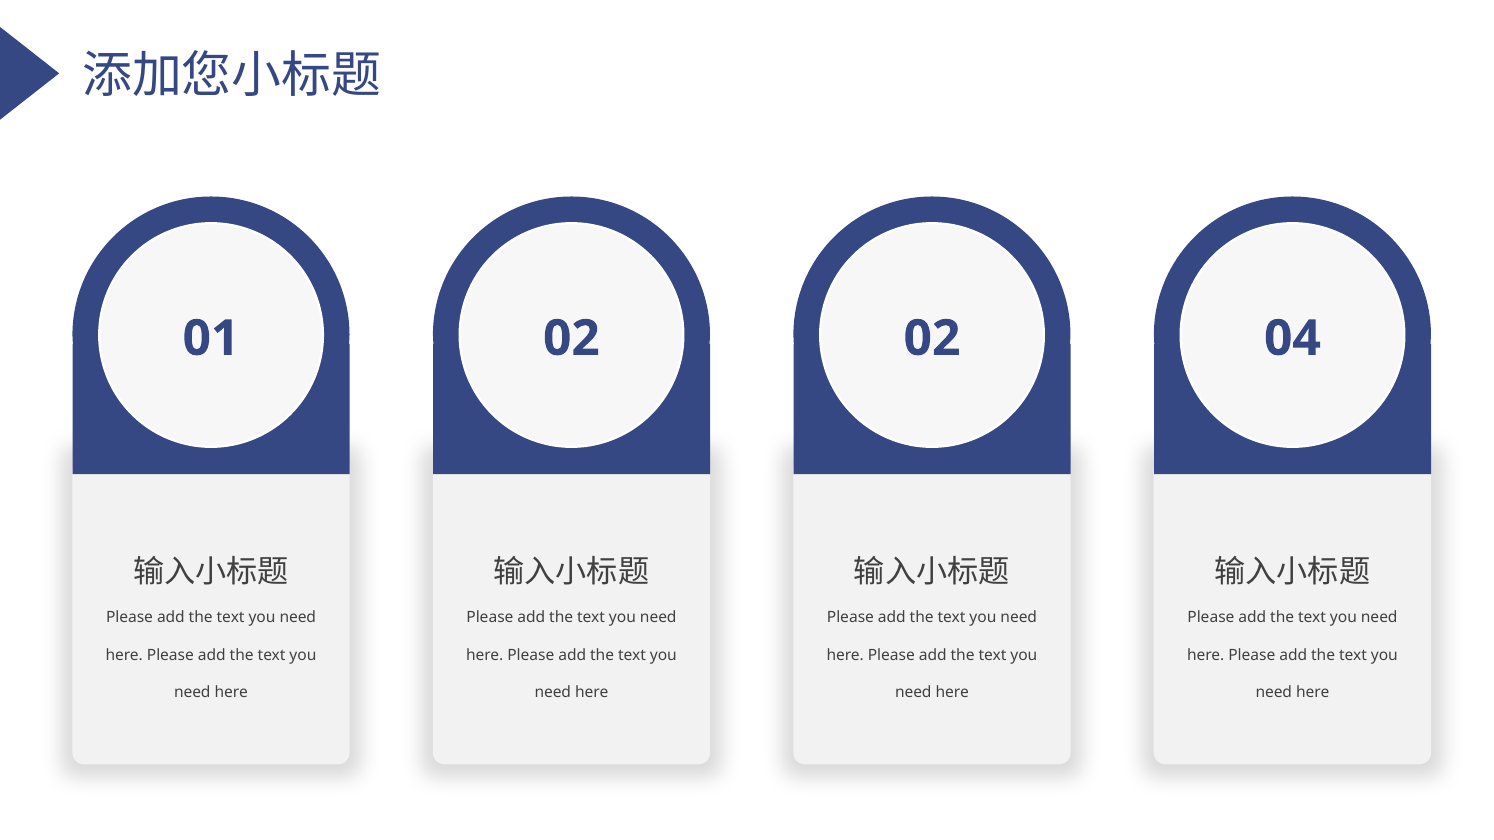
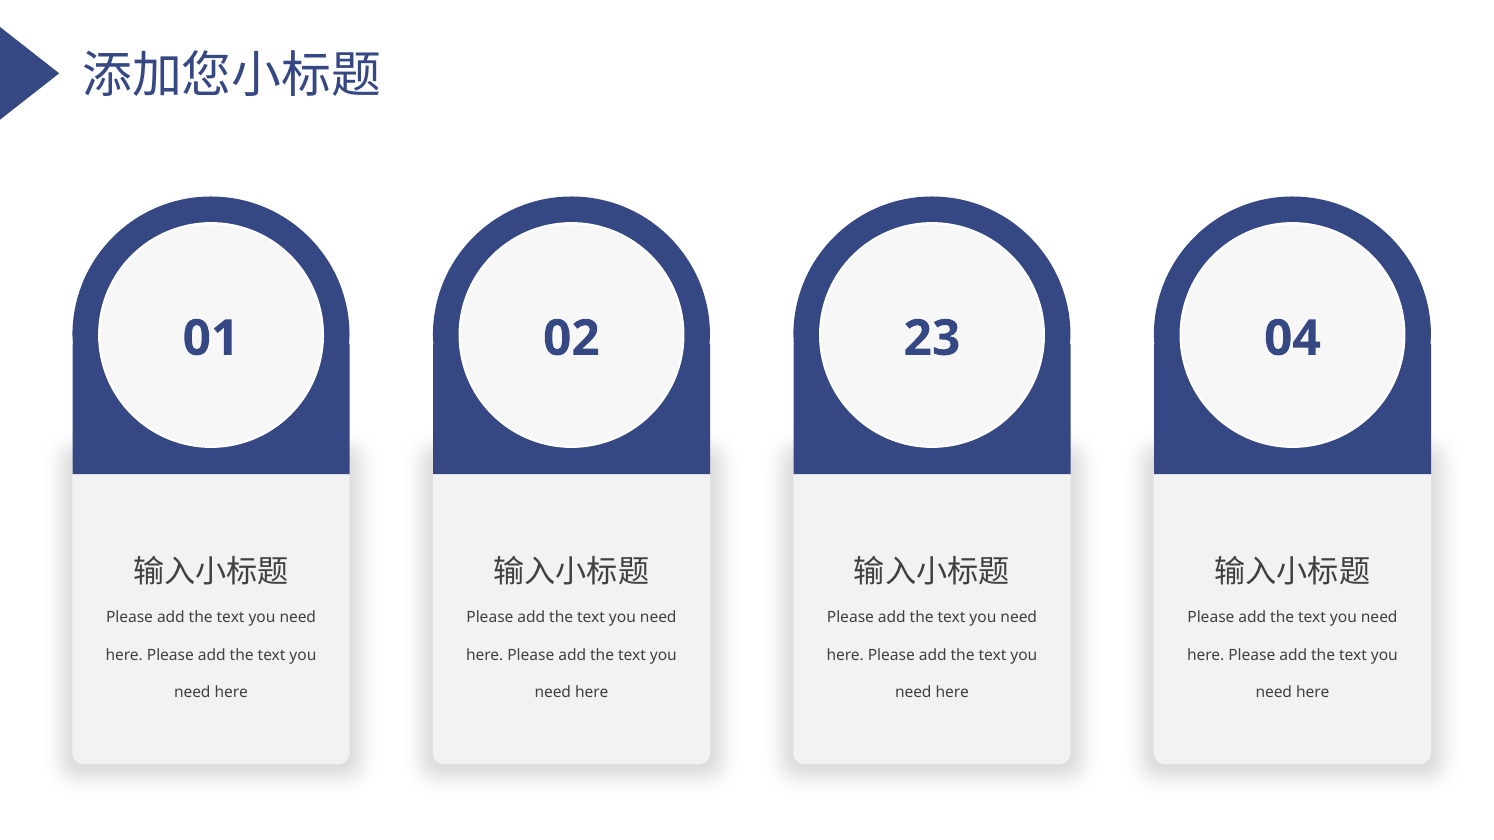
02 02: 02 -> 23
